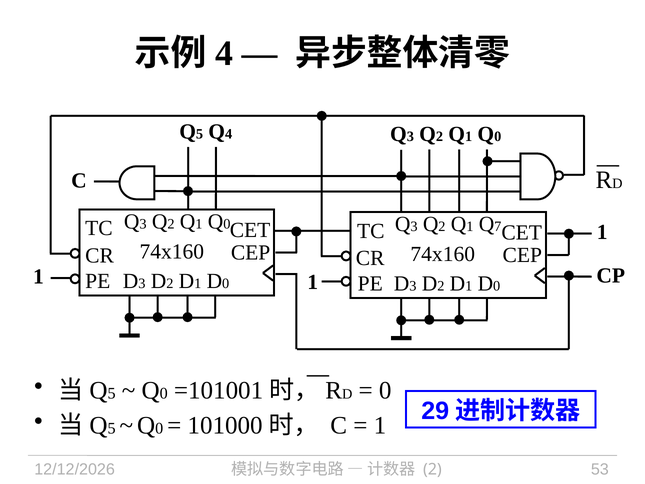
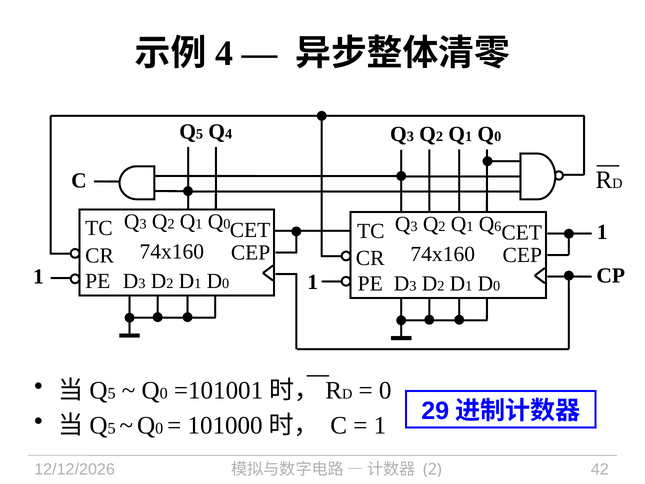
7: 7 -> 6
53: 53 -> 42
